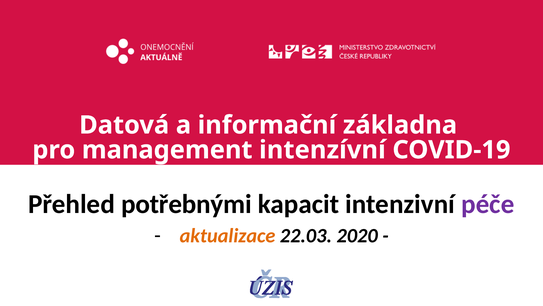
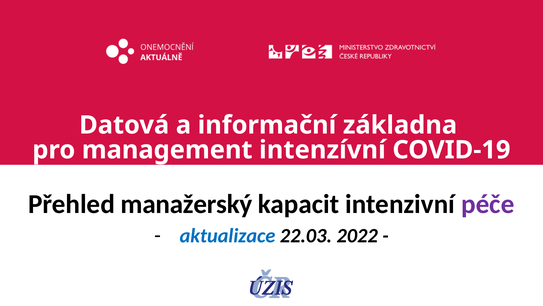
potřebnými: potřebnými -> manažerský
aktualizace colour: orange -> blue
2020: 2020 -> 2022
